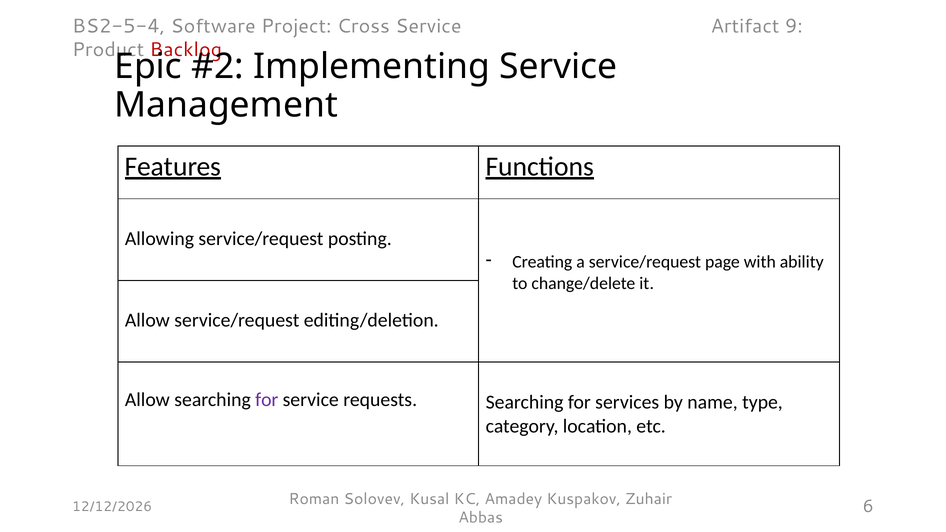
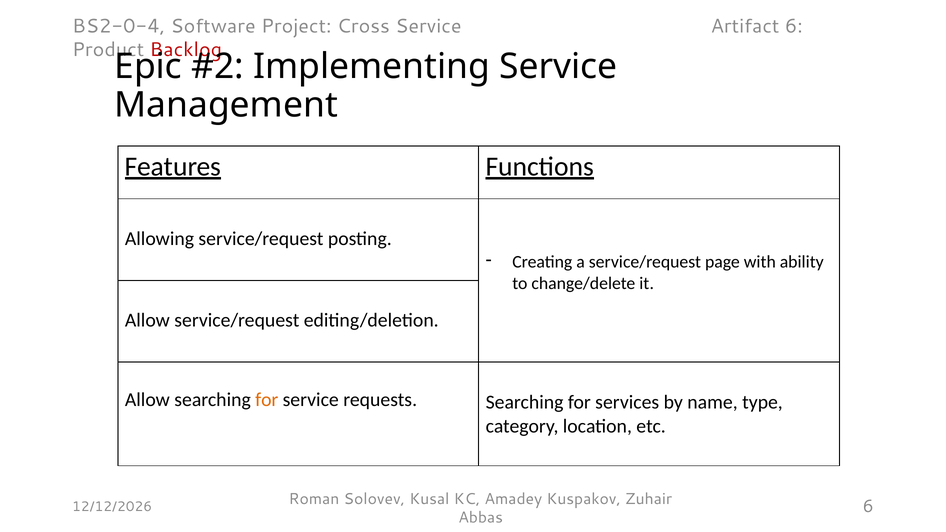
BS2-5-4: BS2-5-4 -> BS2-0-4
Artifact 9: 9 -> 6
for at (267, 400) colour: purple -> orange
